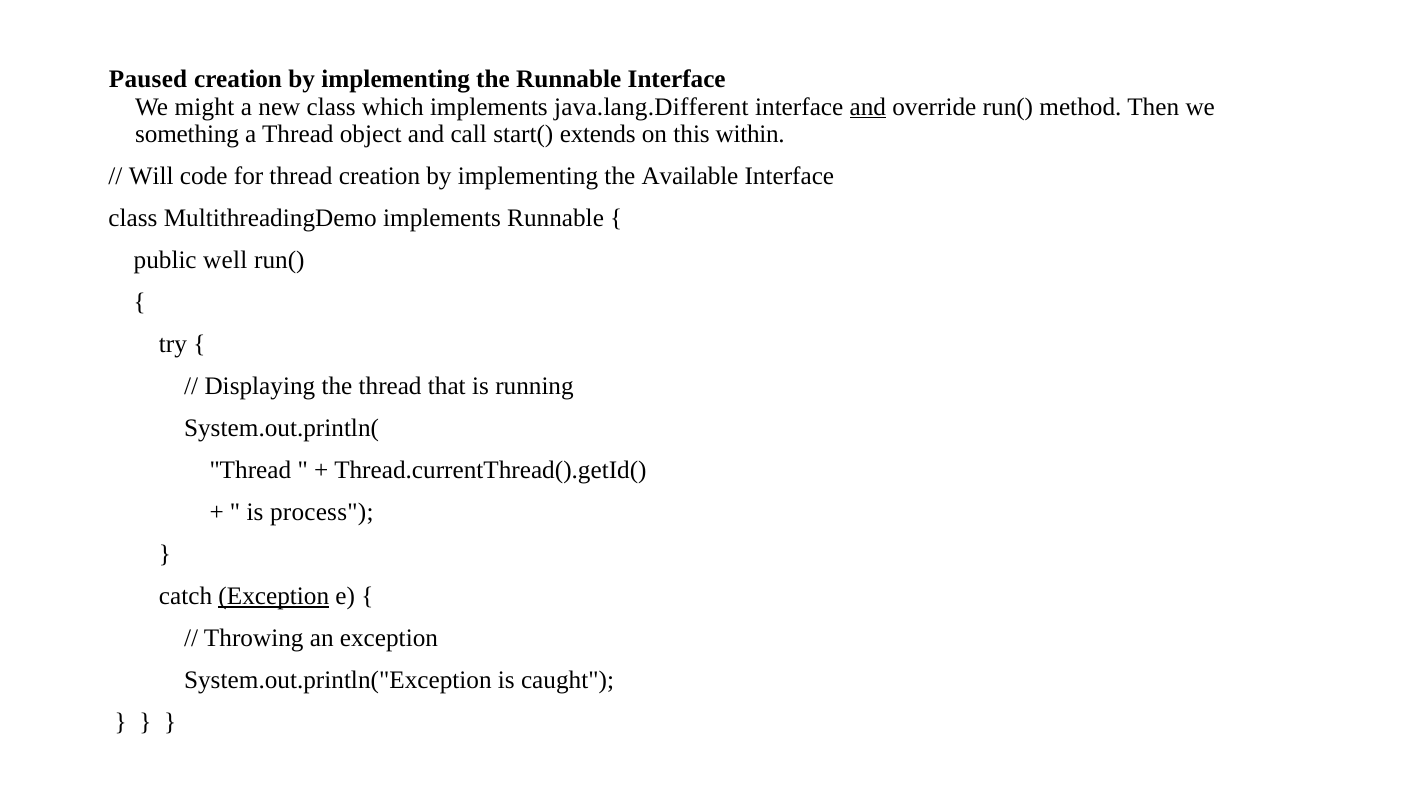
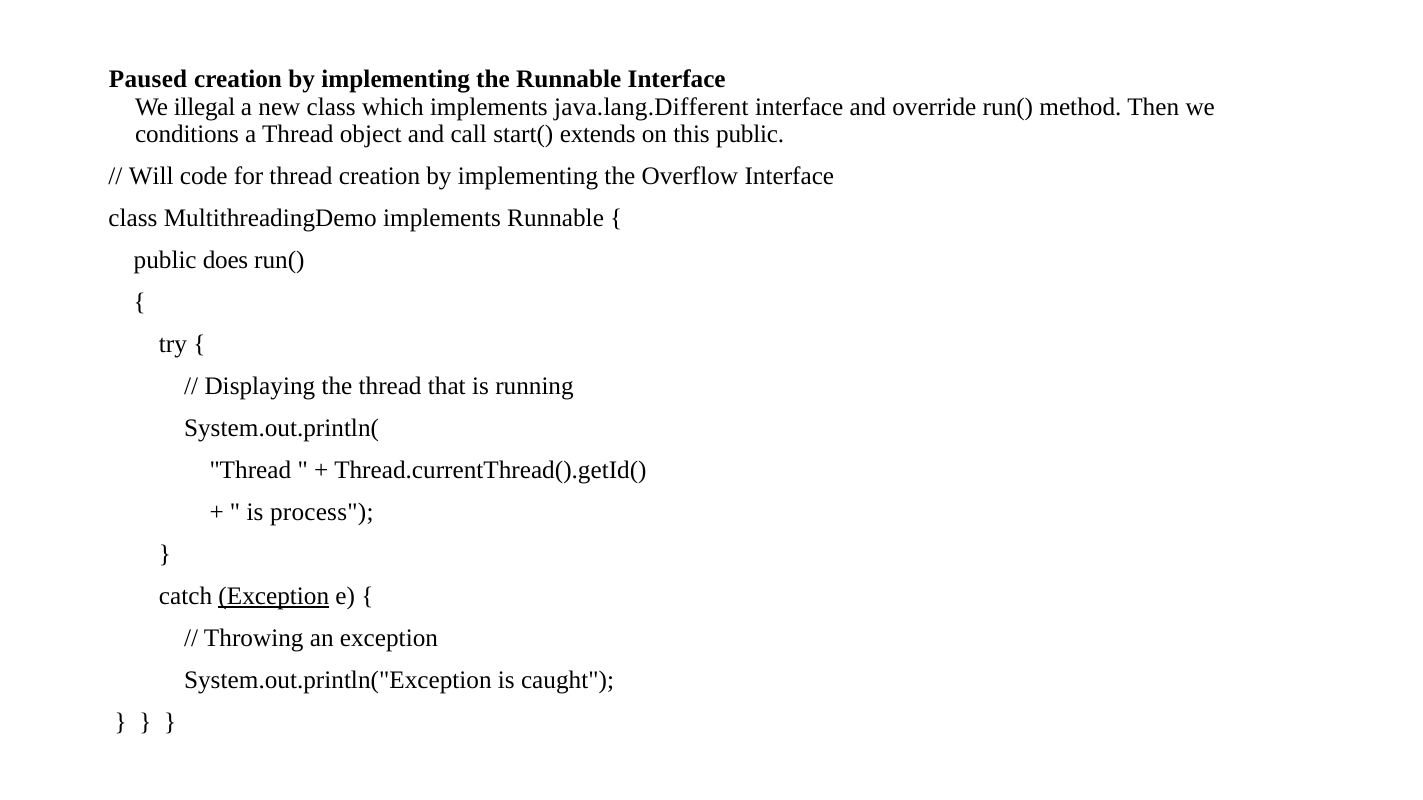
might: might -> illegal
and at (868, 107) underline: present -> none
something: something -> conditions
this within: within -> public
Available: Available -> Overflow
well: well -> does
